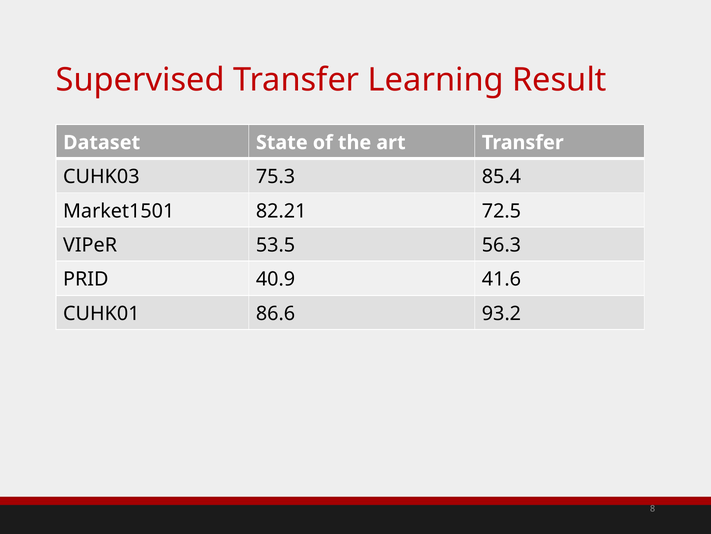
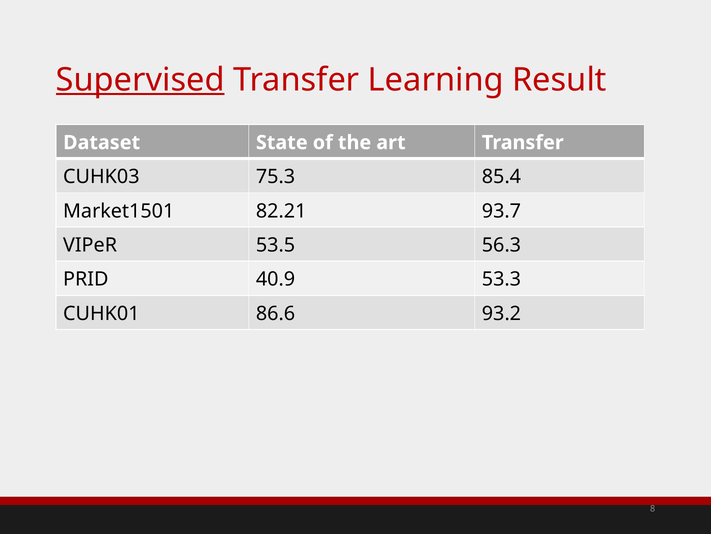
Supervised underline: none -> present
72.5: 72.5 -> 93.7
41.6: 41.6 -> 53.3
